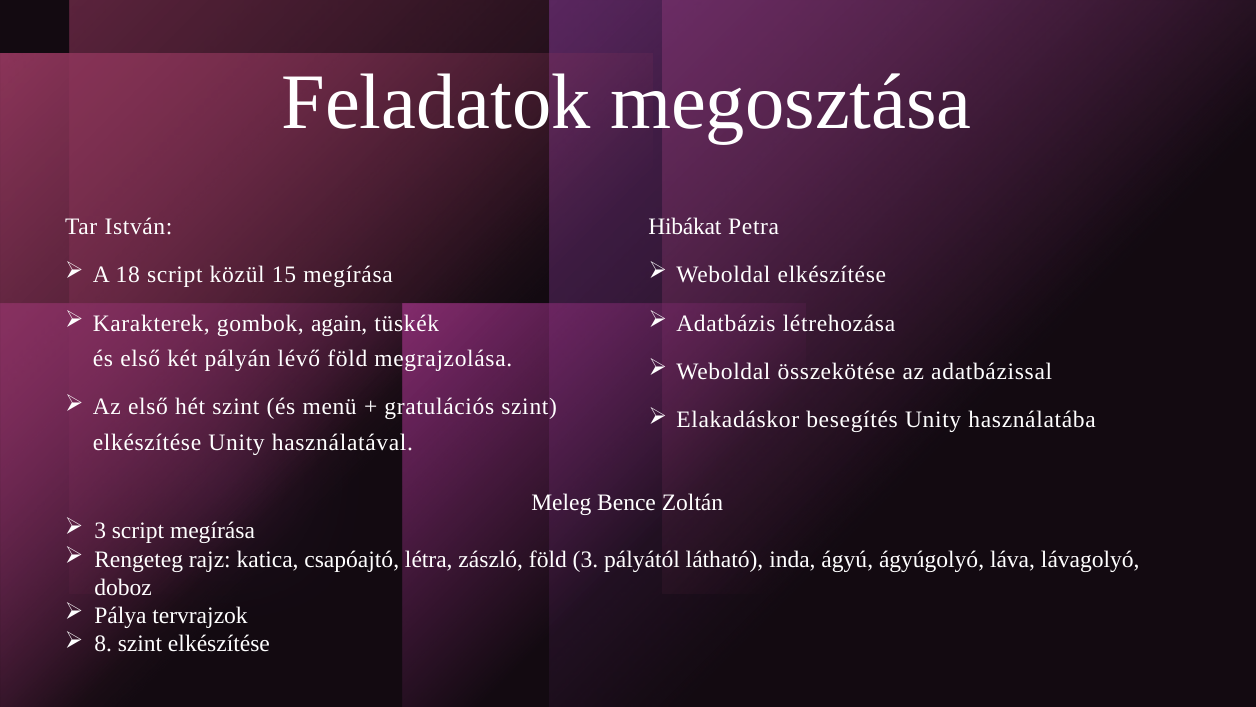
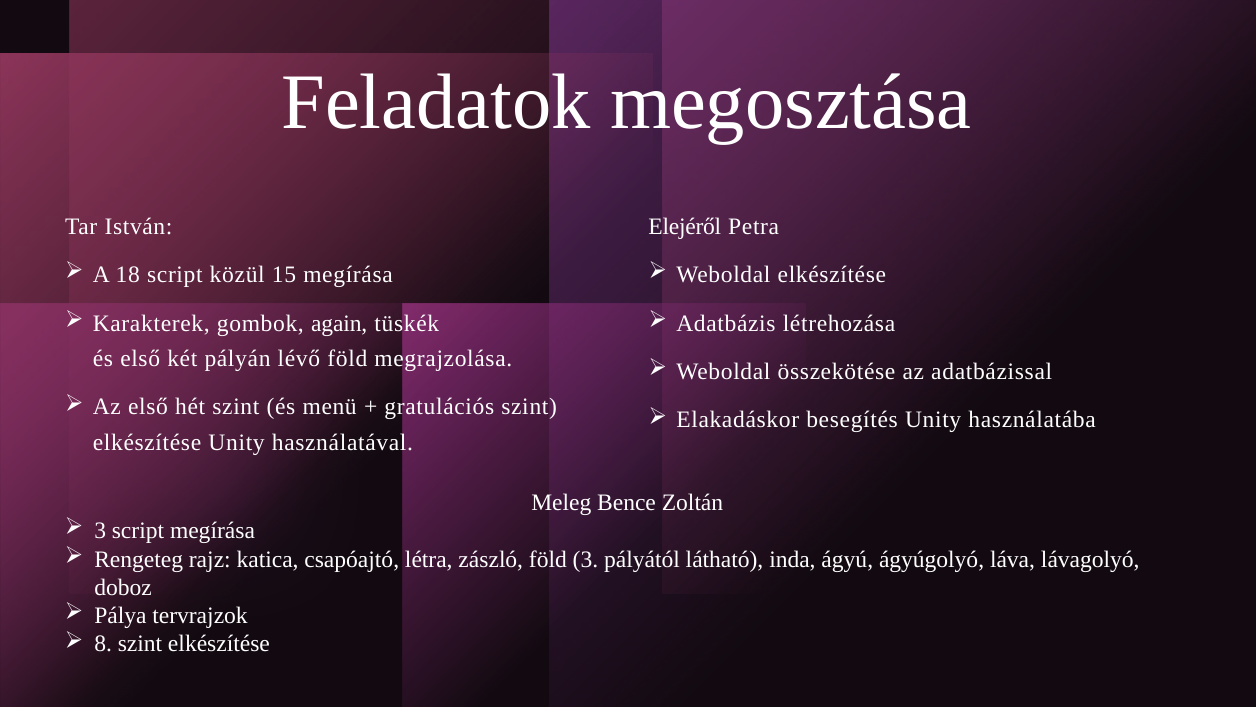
Hibákat: Hibákat -> Elejéről
